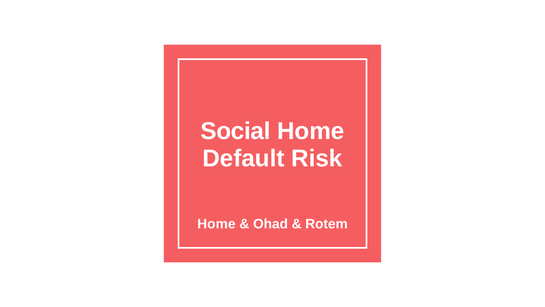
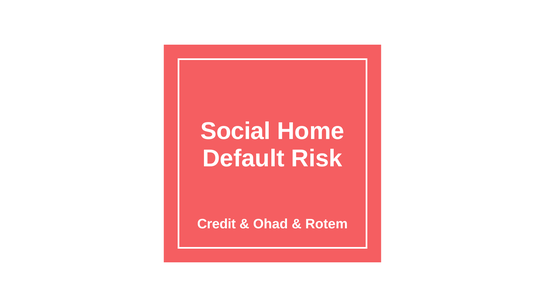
Home at (216, 224): Home -> Credit
